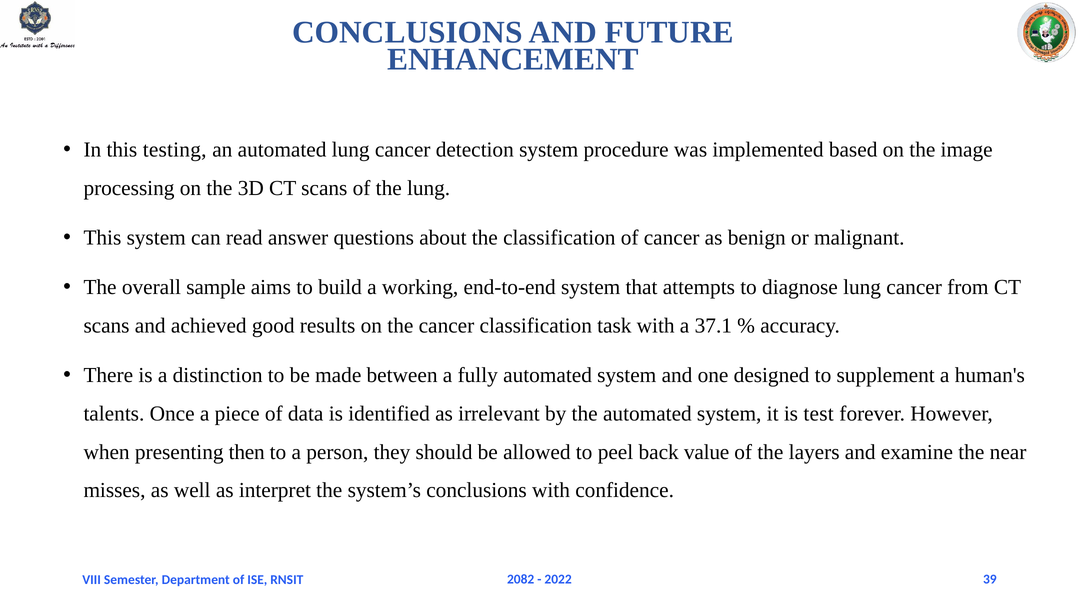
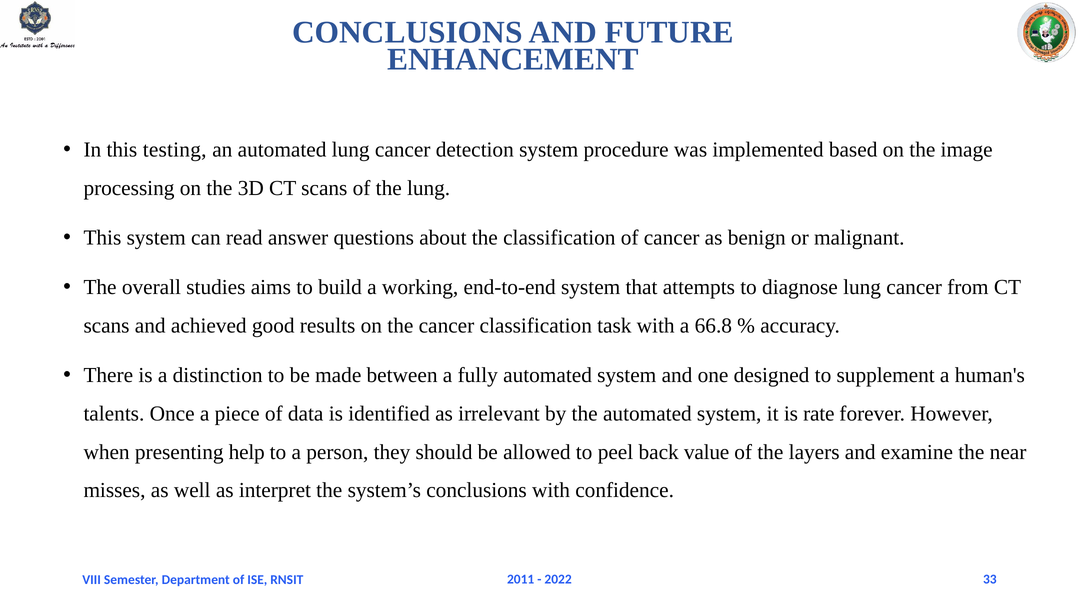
sample: sample -> studies
37.1: 37.1 -> 66.8
test: test -> rate
then: then -> help
2082: 2082 -> 2011
39: 39 -> 33
